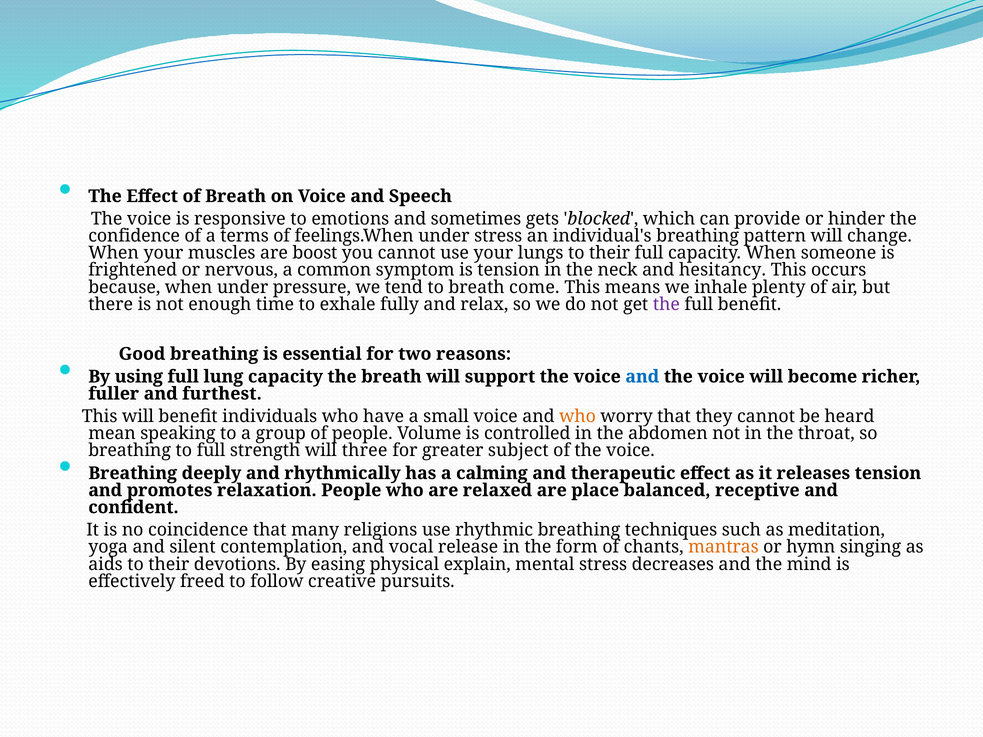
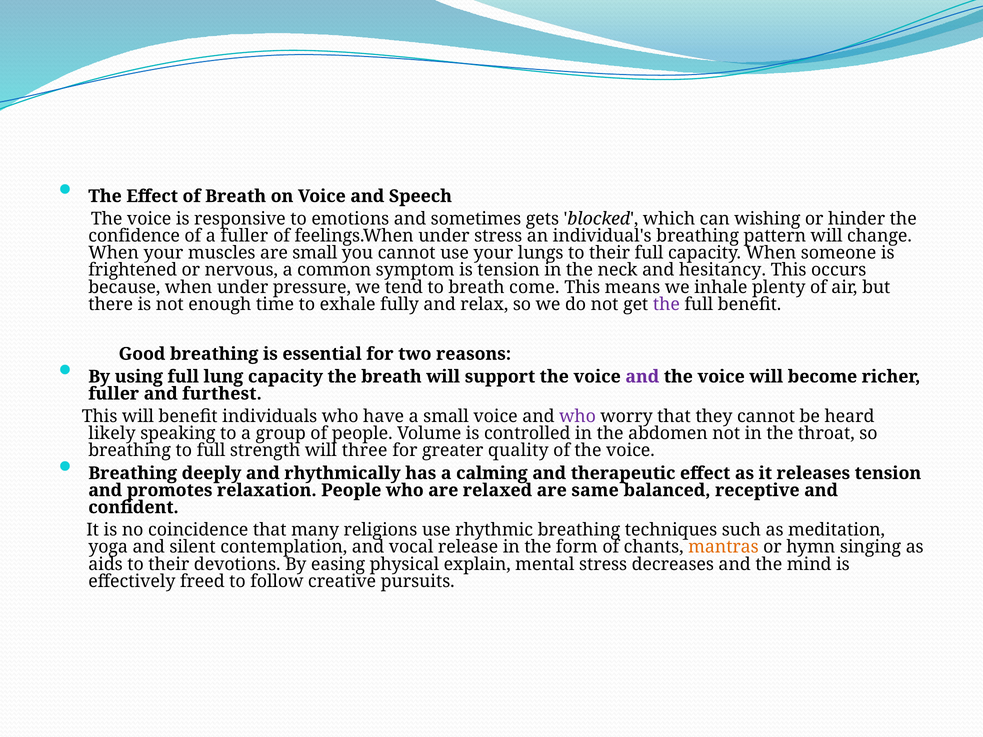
provide: provide -> wishing
a terms: terms -> fuller
are boost: boost -> small
and at (642, 377) colour: blue -> purple
who at (578, 417) colour: orange -> purple
mean: mean -> likely
subject: subject -> quality
place: place -> same
